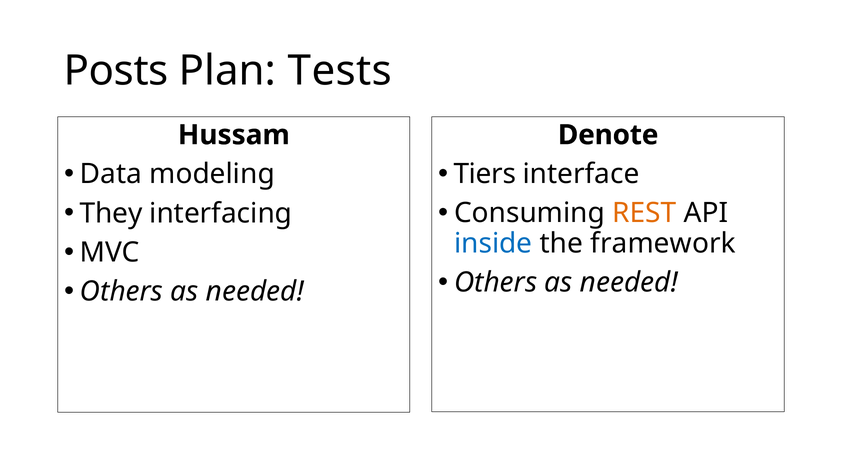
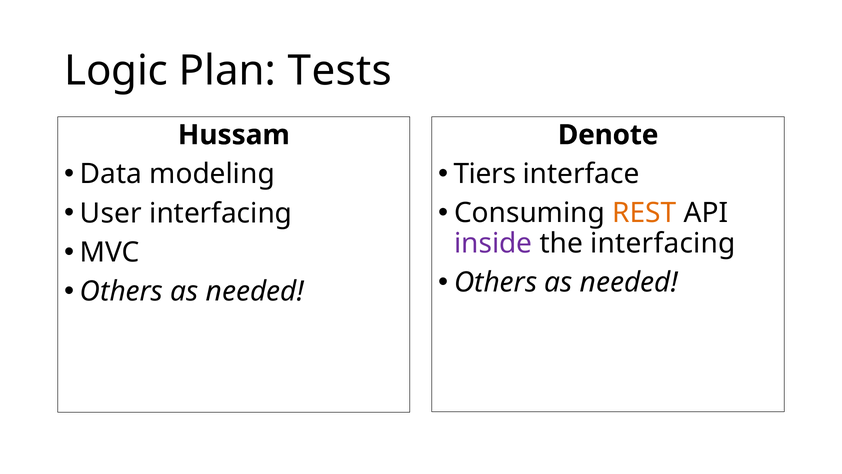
Posts: Posts -> Logic
They: They -> User
inside colour: blue -> purple
the framework: framework -> interfacing
